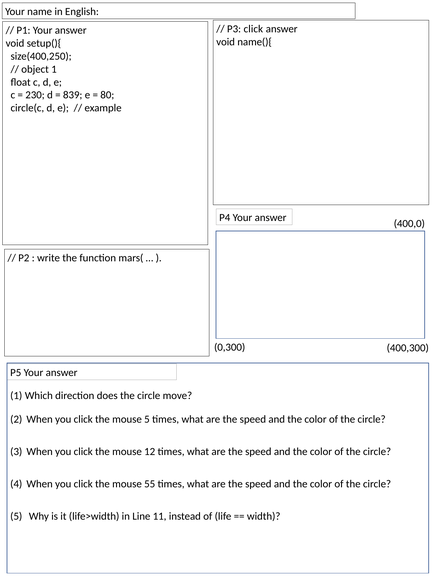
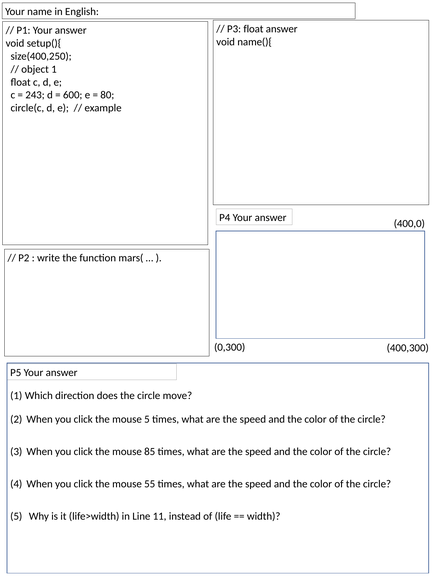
P3 click: click -> float
230: 230 -> 243
839: 839 -> 600
12: 12 -> 85
